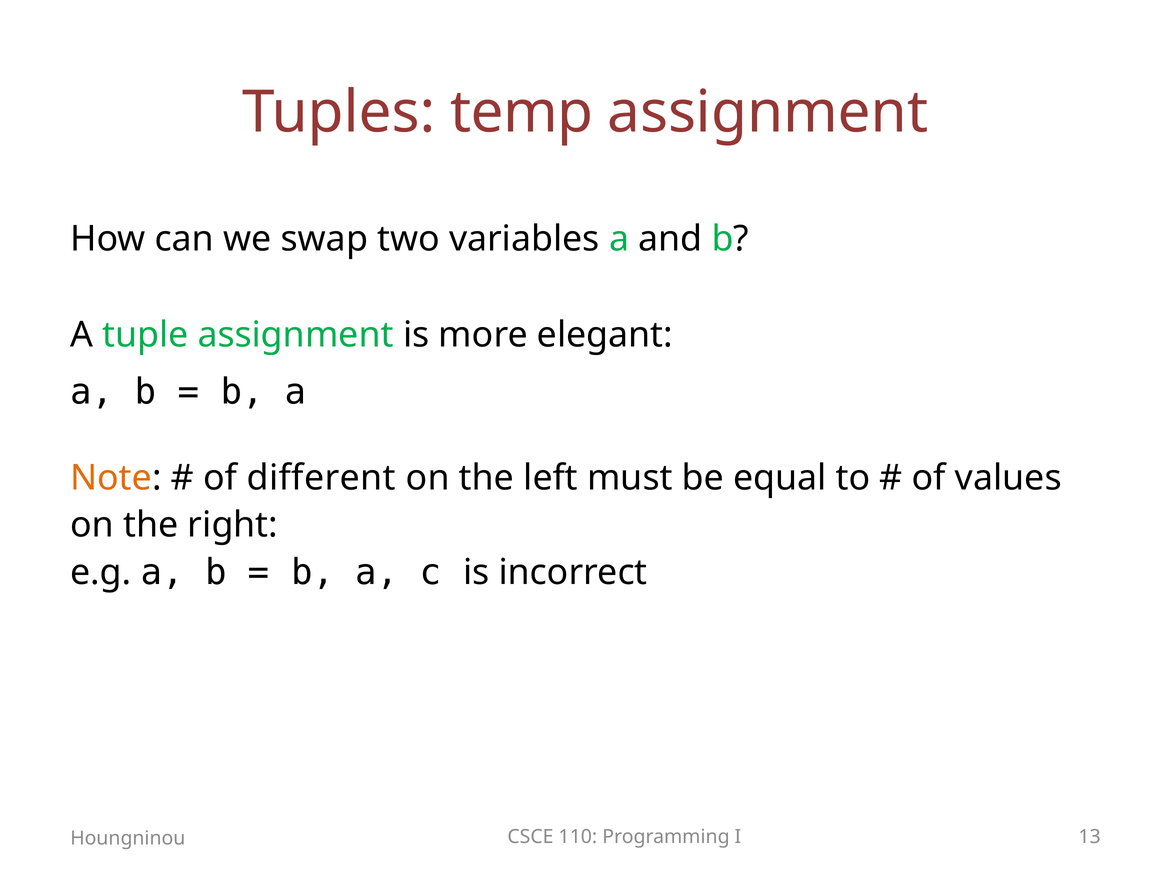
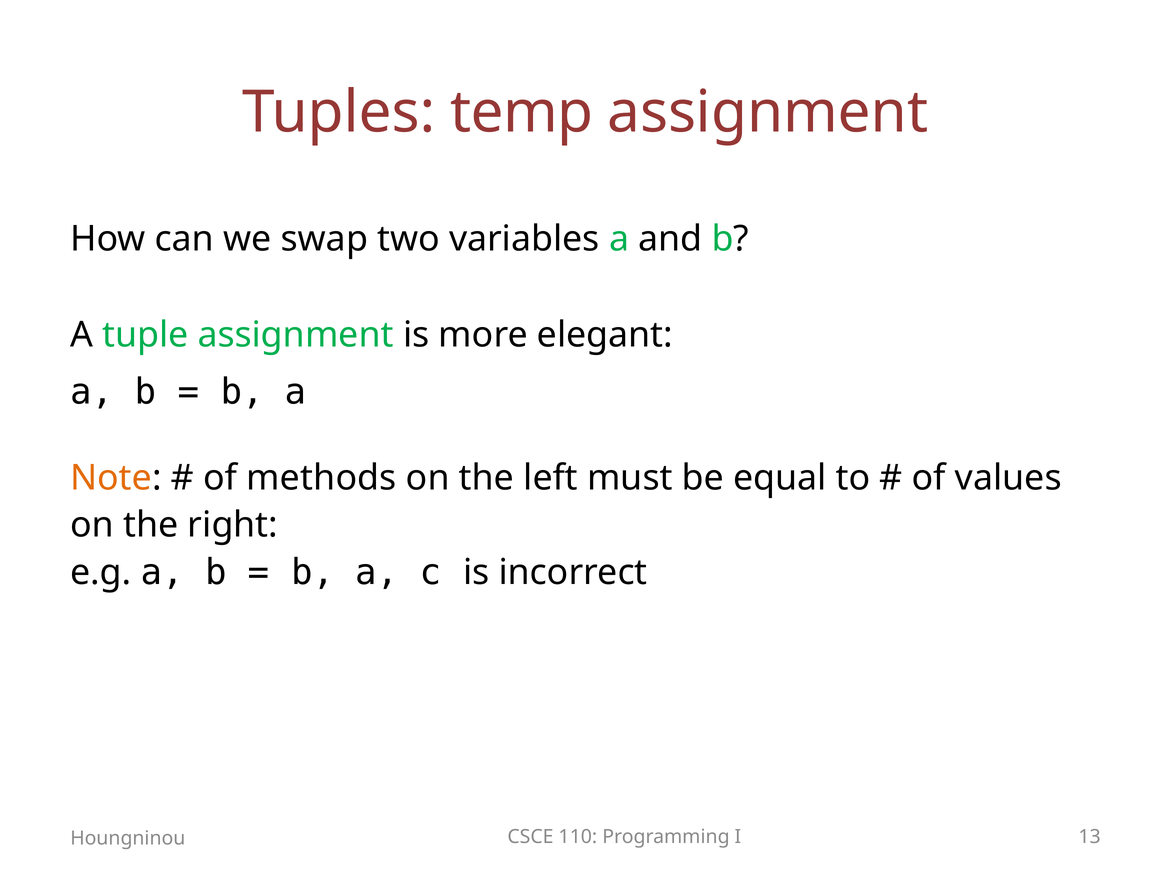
different: different -> methods
